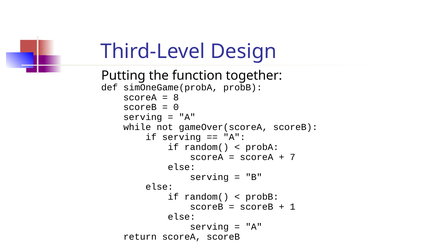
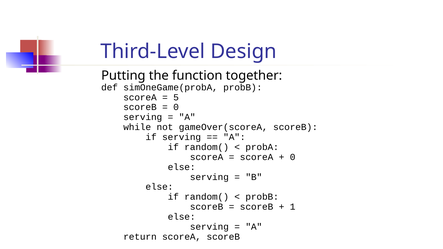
8: 8 -> 5
7 at (293, 157): 7 -> 0
